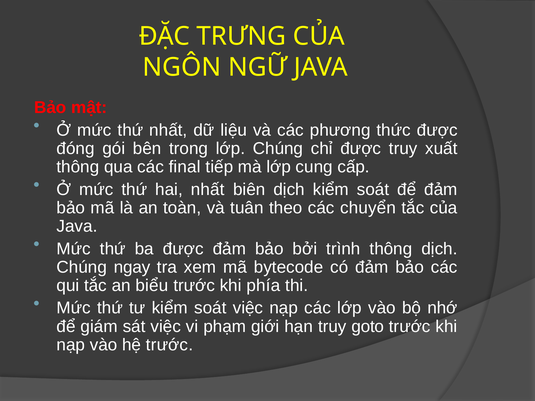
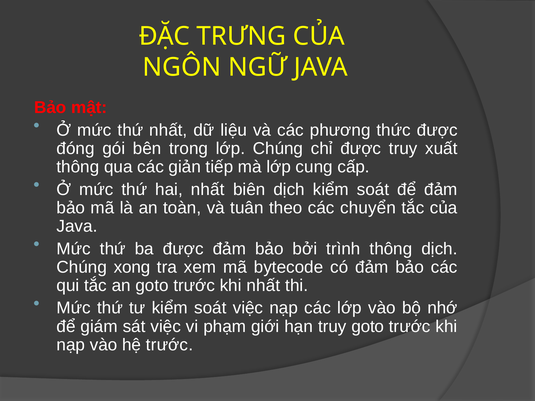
final: final -> giản
ngay: ngay -> xong
an biểu: biểu -> goto
khi phía: phía -> nhất
